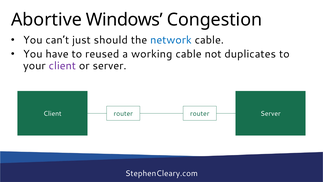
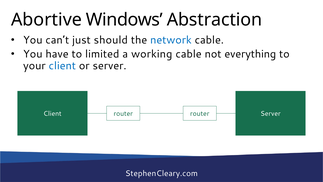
Congestion: Congestion -> Abstraction
reused: reused -> limited
duplicates: duplicates -> everything
client at (62, 66) colour: purple -> blue
